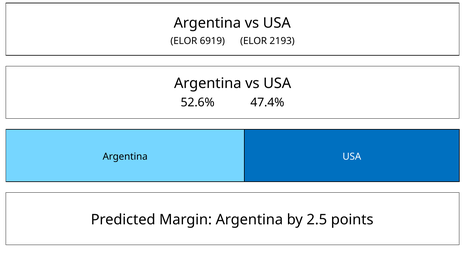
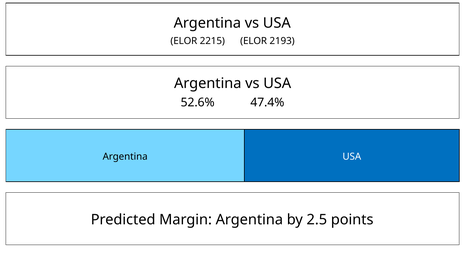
6919: 6919 -> 2215
